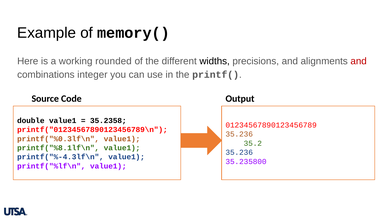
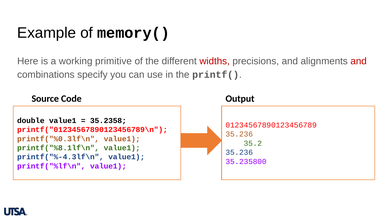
rounded: rounded -> primitive
widths colour: black -> red
integer: integer -> specify
